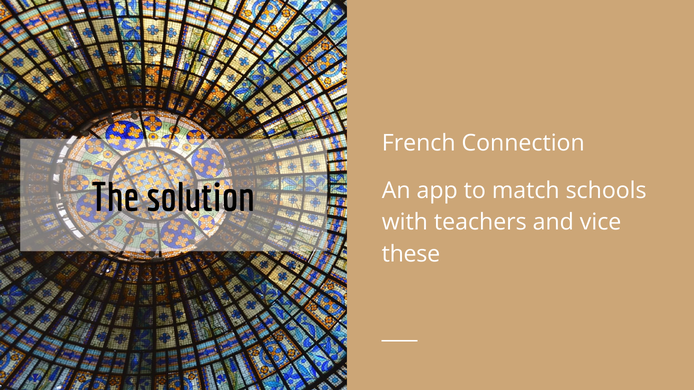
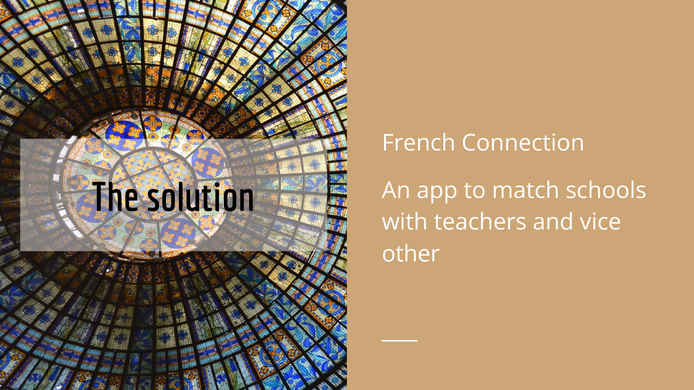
these: these -> other
